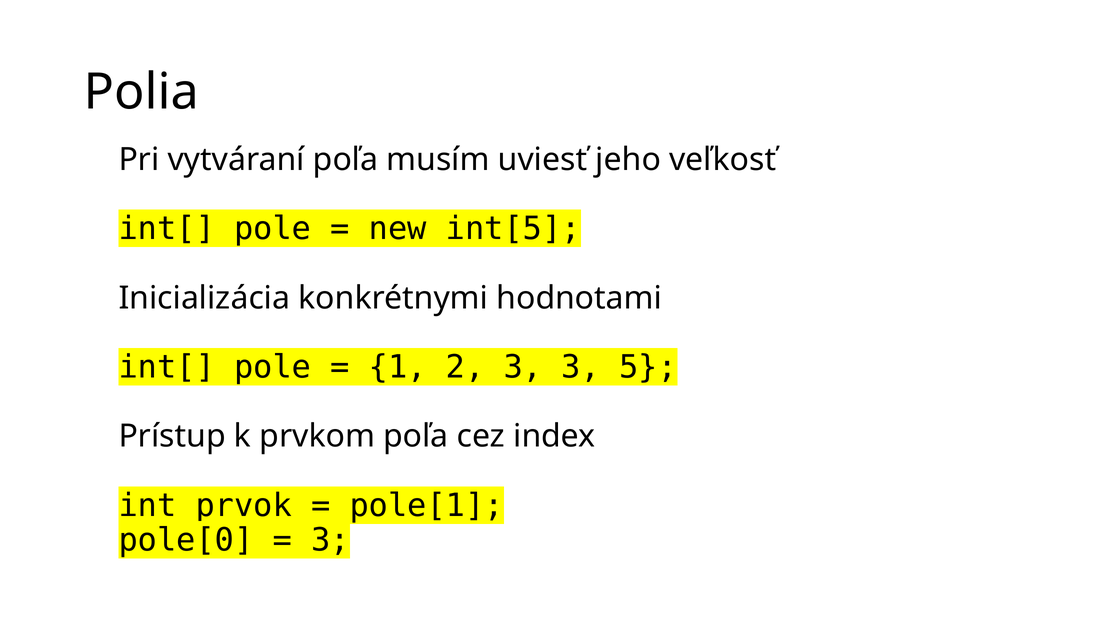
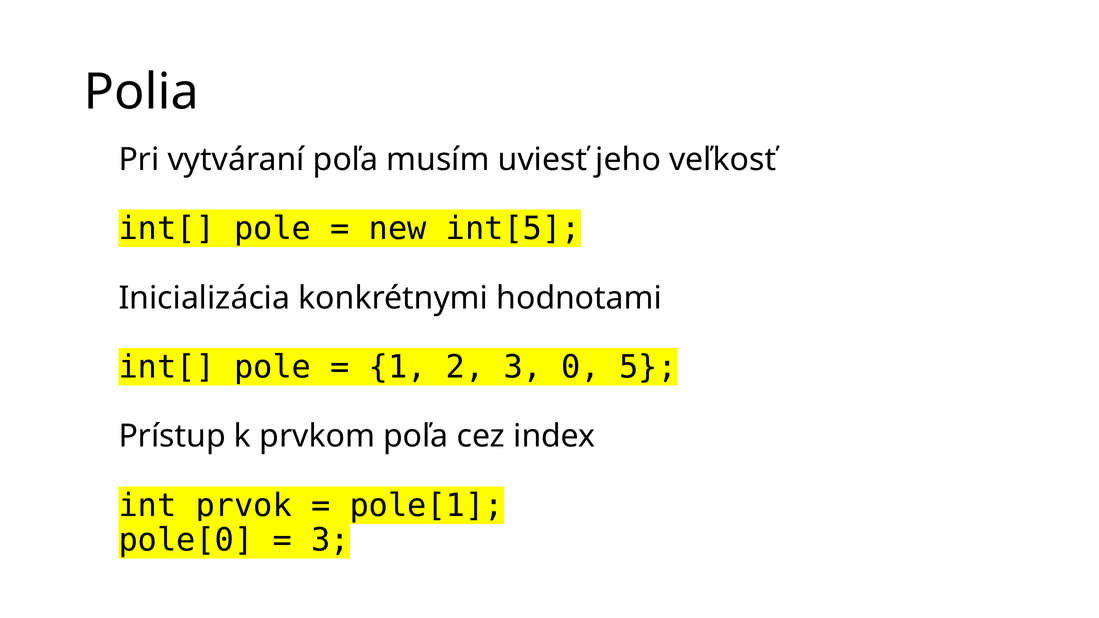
3 3: 3 -> 0
